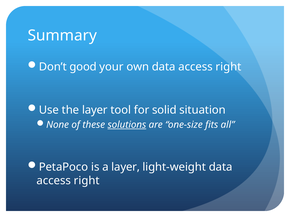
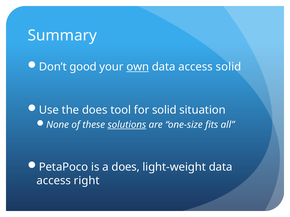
own underline: none -> present
right at (228, 67): right -> solid
the layer: layer -> does
a layer: layer -> does
